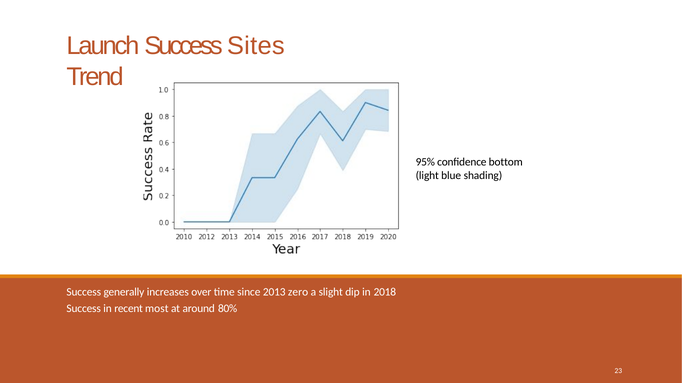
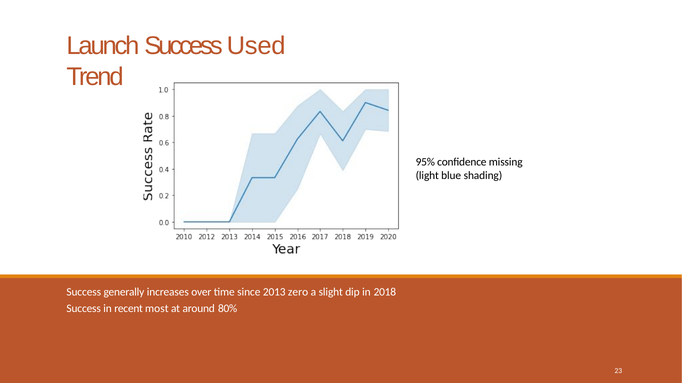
Sites: Sites -> Used
bottom: bottom -> missing
